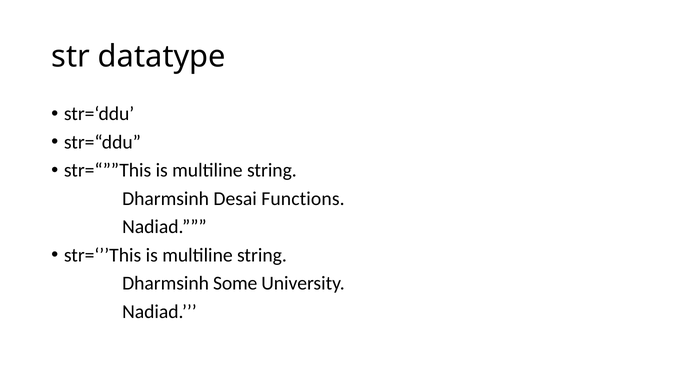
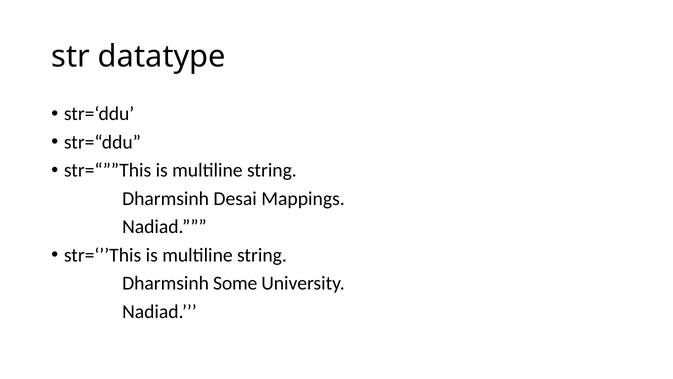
Functions: Functions -> Mappings
